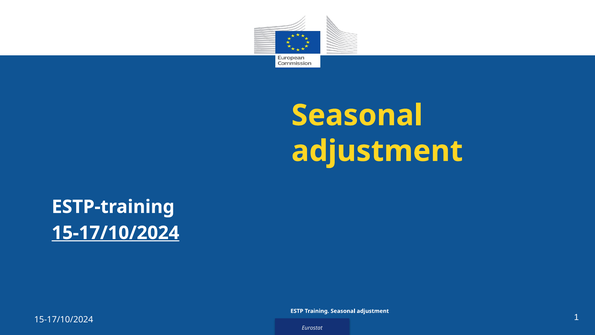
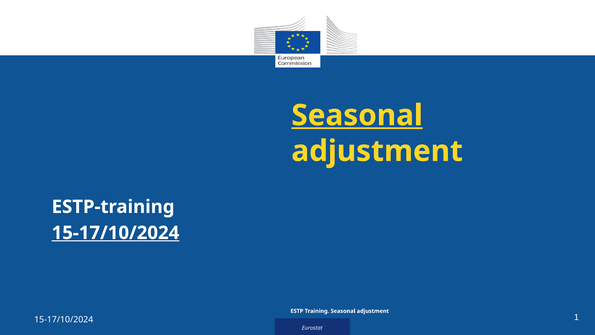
Seasonal at (357, 115) underline: none -> present
